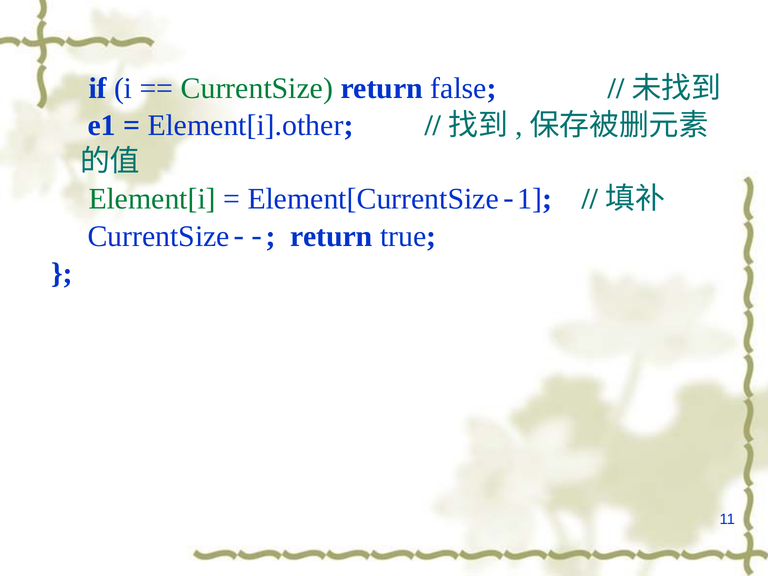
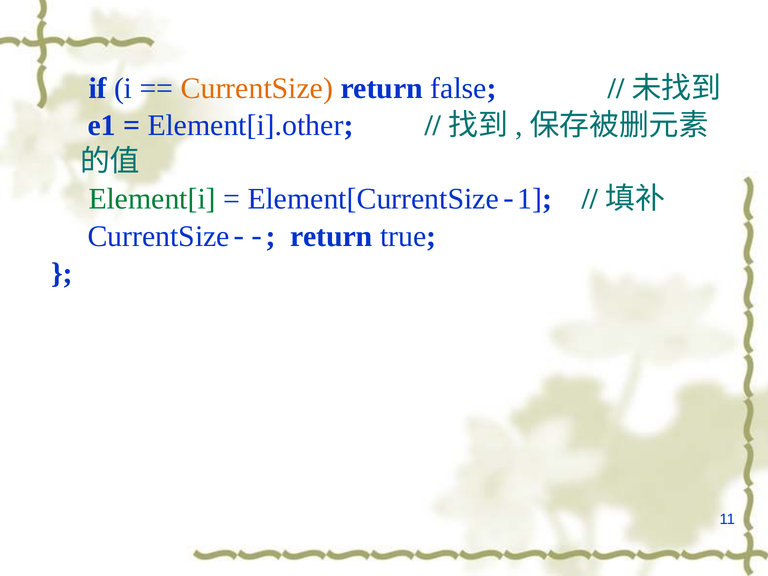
CurrentSize at (257, 88) colour: green -> orange
